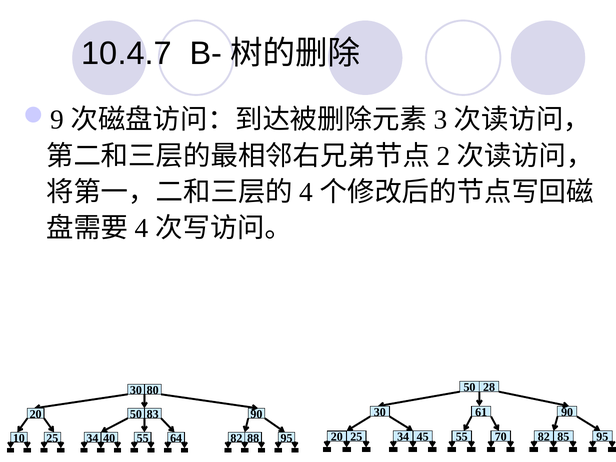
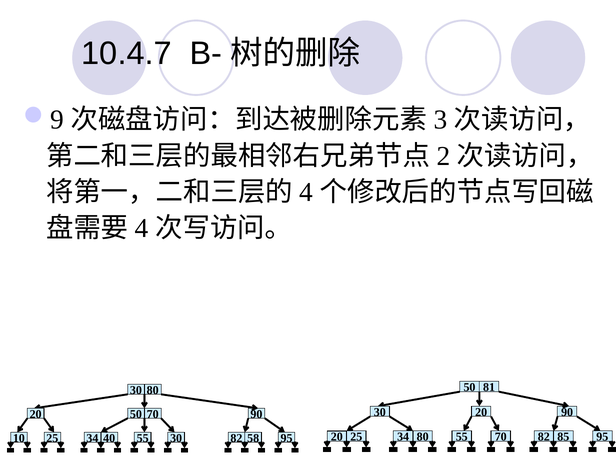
28: 28 -> 81
50 83: 83 -> 70
20 61: 61 -> 20
34 45: 45 -> 80
55 64: 64 -> 30
88: 88 -> 58
